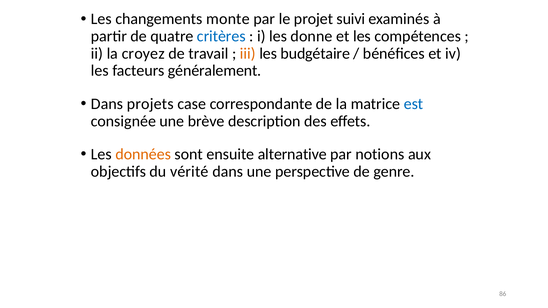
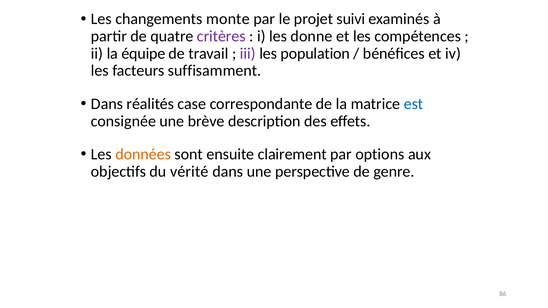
critères colour: blue -> purple
croyez: croyez -> équipe
iii colour: orange -> purple
budgétaire: budgétaire -> population
généralement: généralement -> suffisamment
projets: projets -> réalités
alternative: alternative -> clairement
notions: notions -> options
